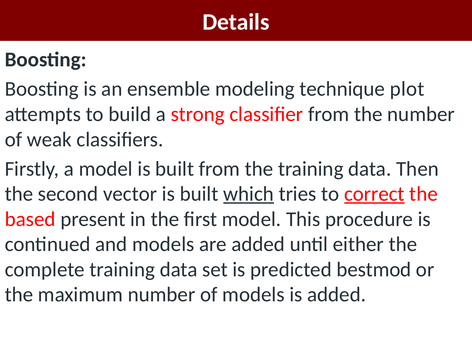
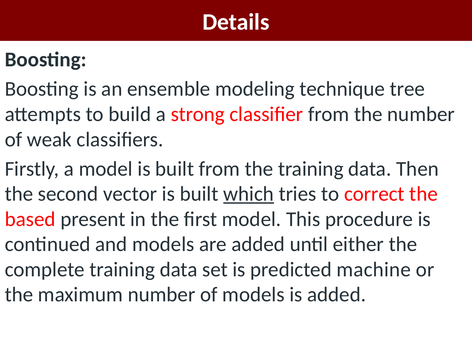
plot: plot -> tree
correct underline: present -> none
bestmod: bestmod -> machine
